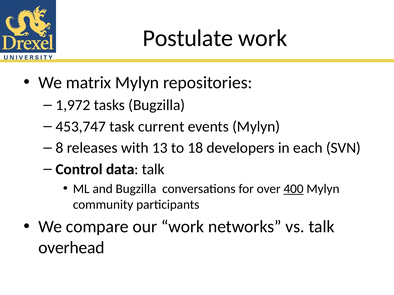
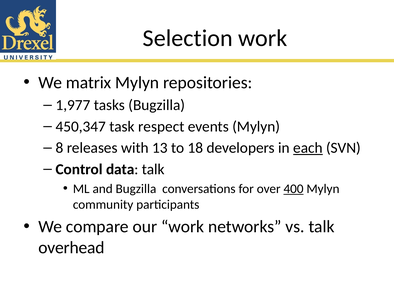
Postulate: Postulate -> Selection
1,972: 1,972 -> 1,977
453,747: 453,747 -> 450,347
current: current -> respect
each underline: none -> present
